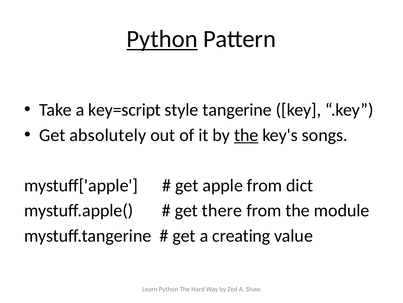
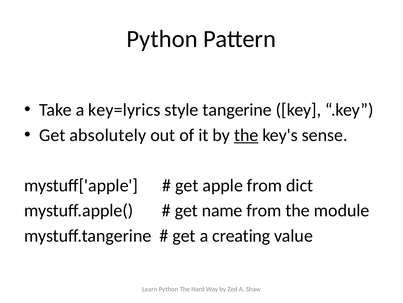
Python at (162, 39) underline: present -> none
key=script: key=script -> key=lyrics
songs: songs -> sense
there: there -> name
